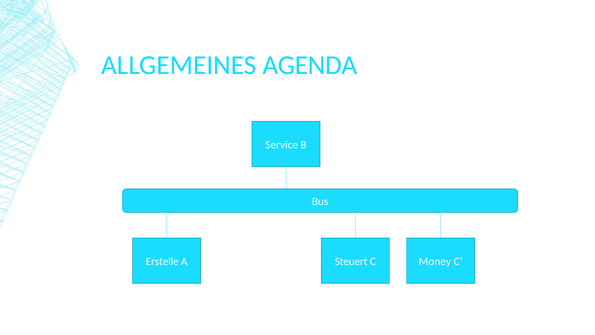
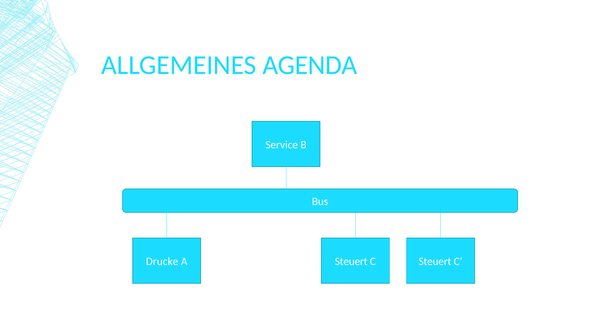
Erstelle: Erstelle -> Drucke
C Money: Money -> Steuert
